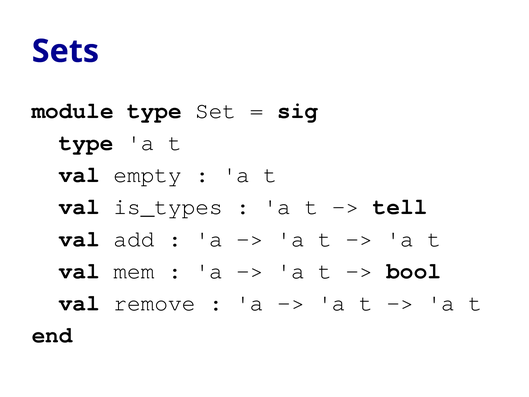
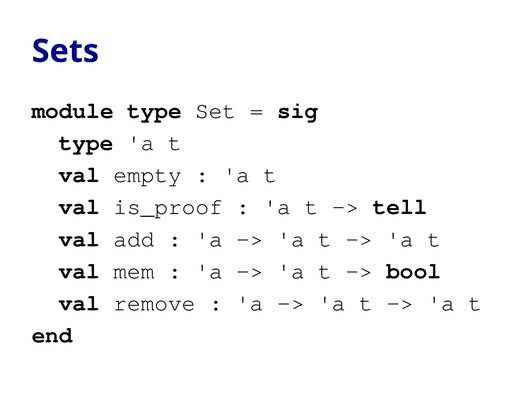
is_types: is_types -> is_proof
